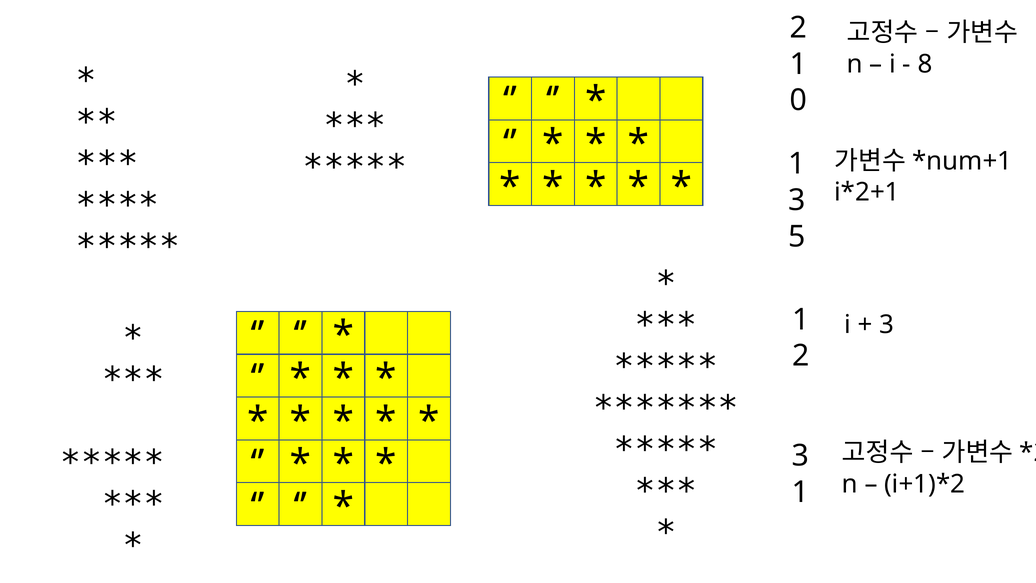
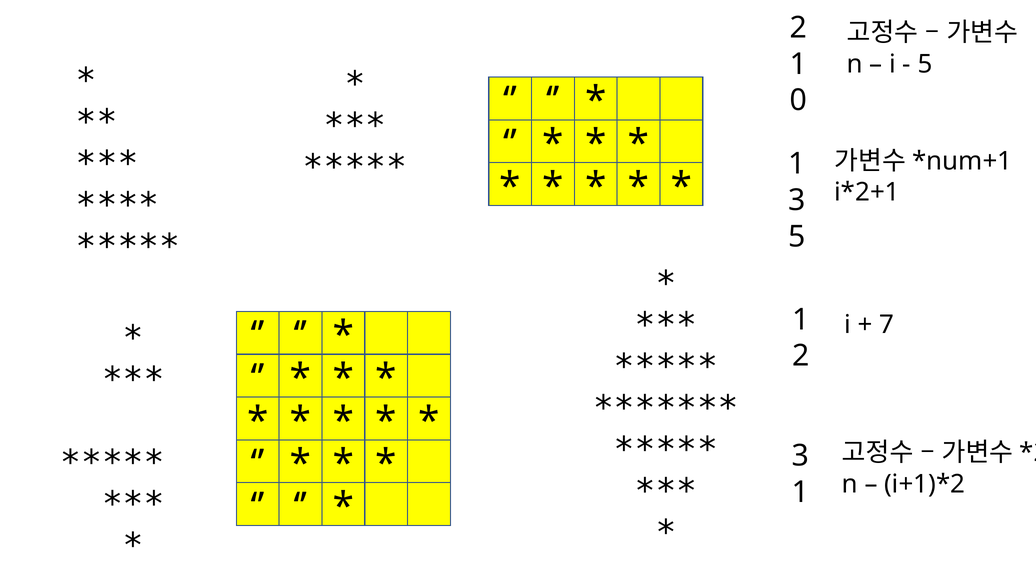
8 at (925, 64): 8 -> 5
3 at (887, 325): 3 -> 7
